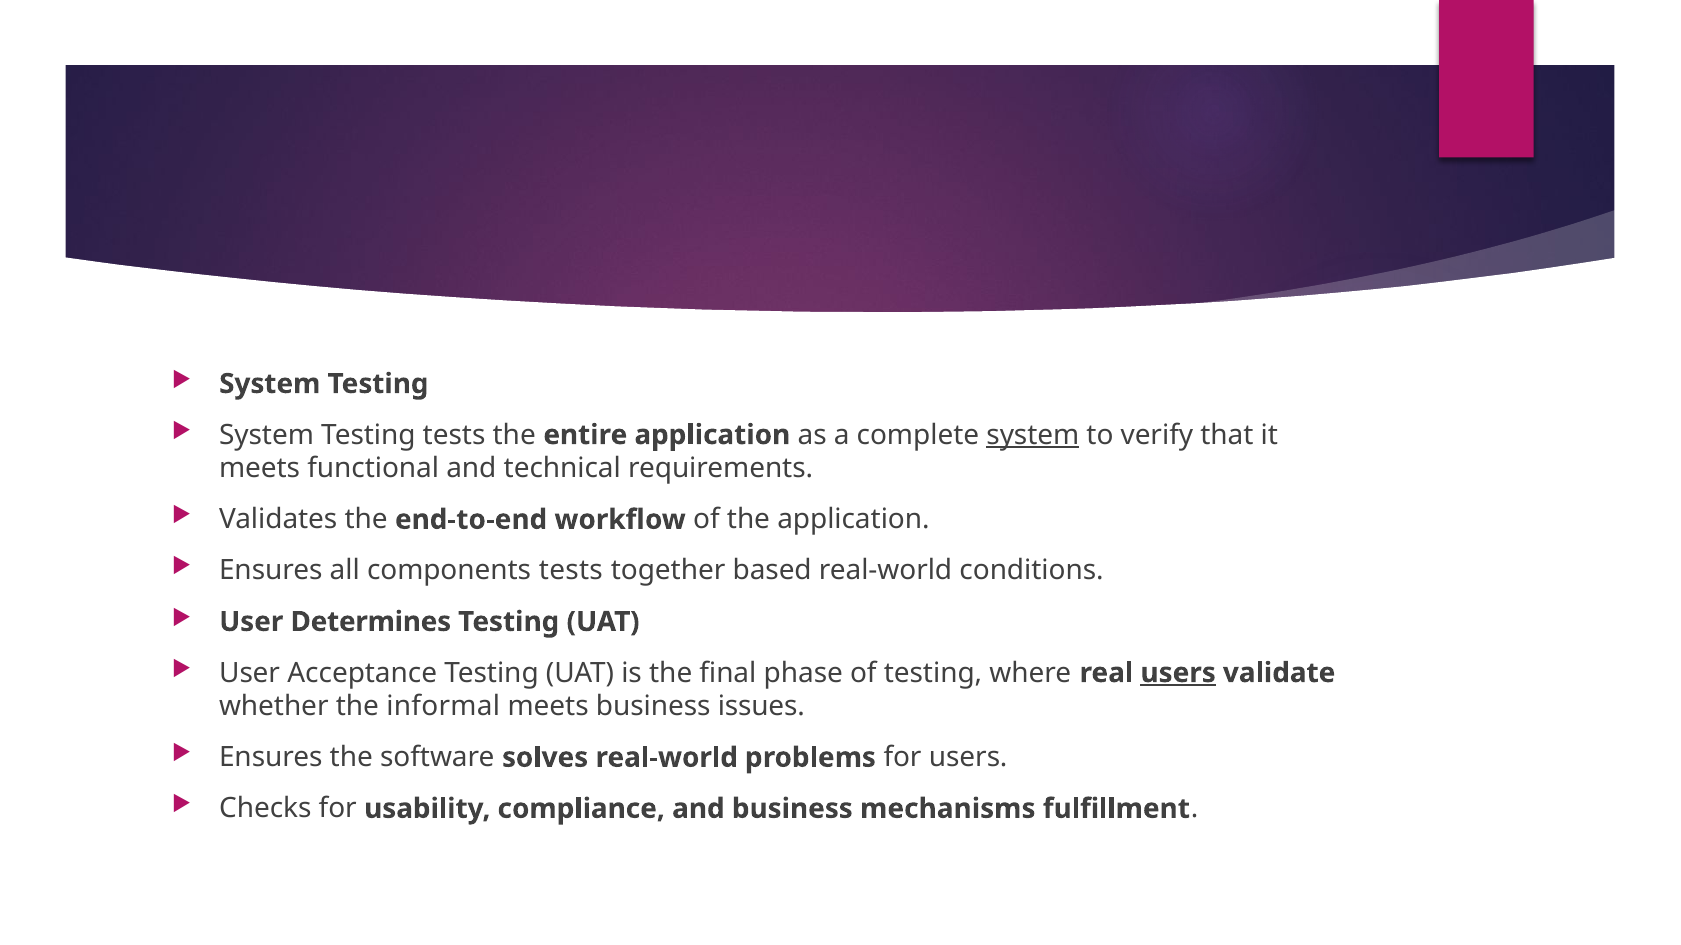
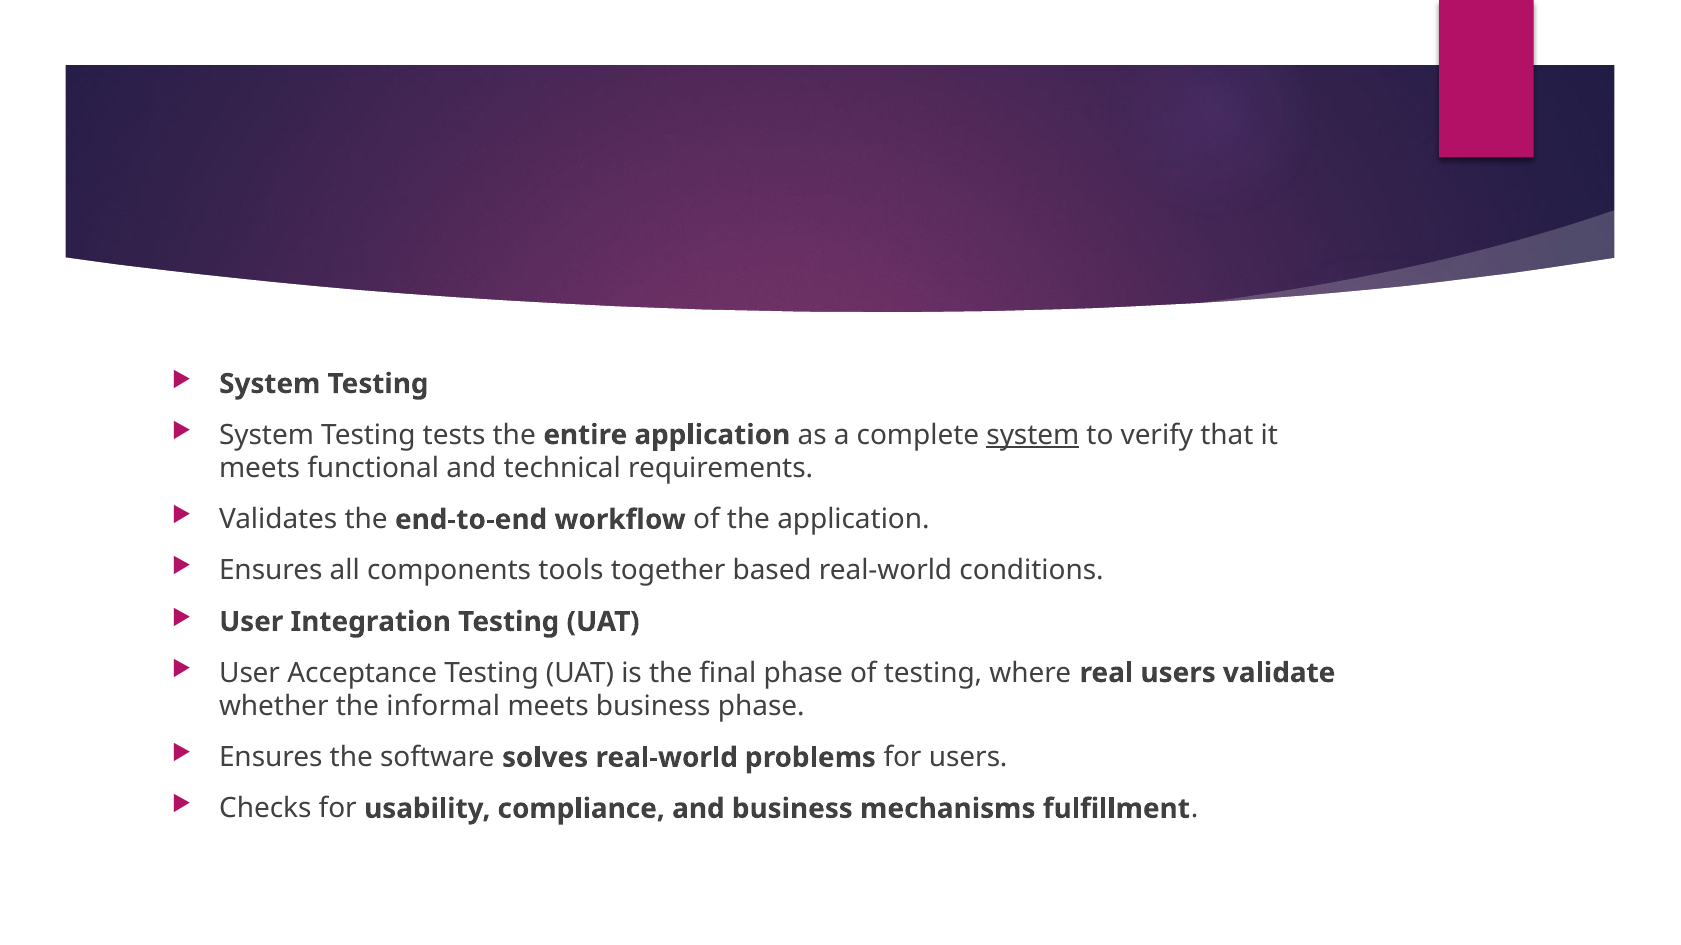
components tests: tests -> tools
Determines: Determines -> Integration
users at (1178, 673) underline: present -> none
business issues: issues -> phase
